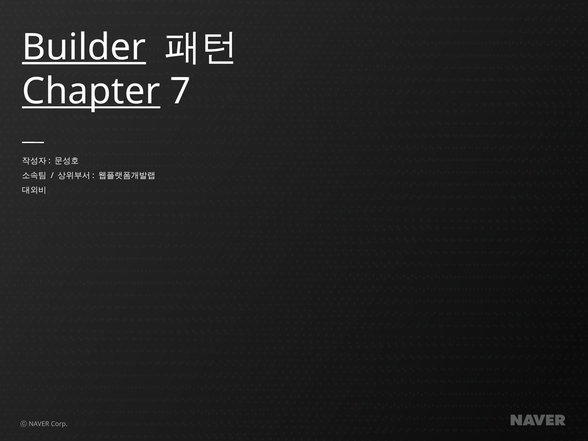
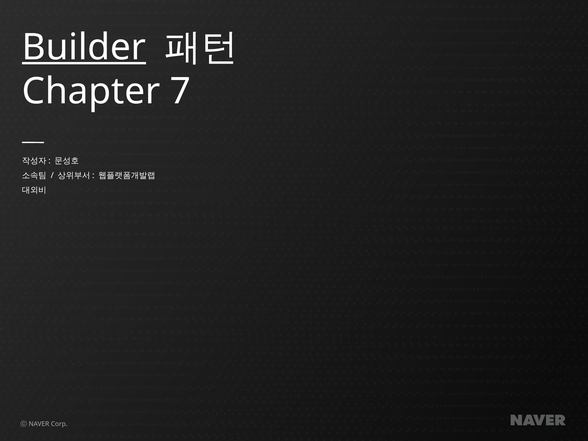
Chapter underline: present -> none
